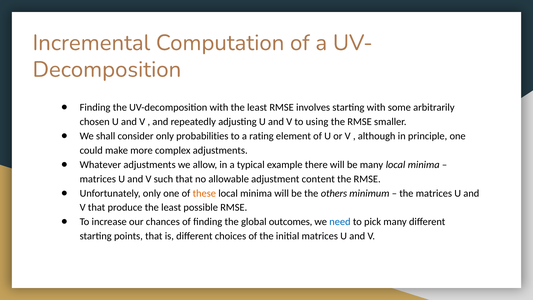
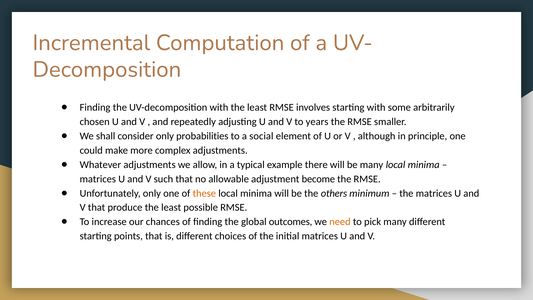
using: using -> years
rating: rating -> social
content: content -> become
need colour: blue -> orange
